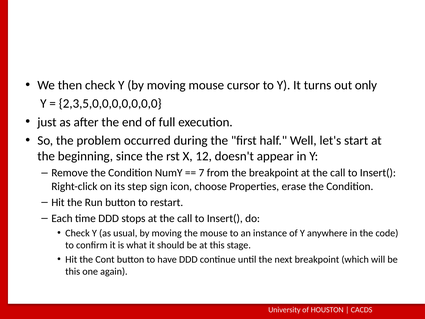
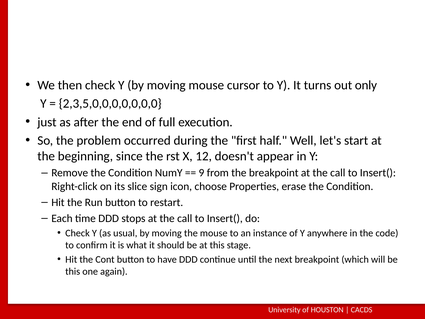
7: 7 -> 9
step: step -> slice
